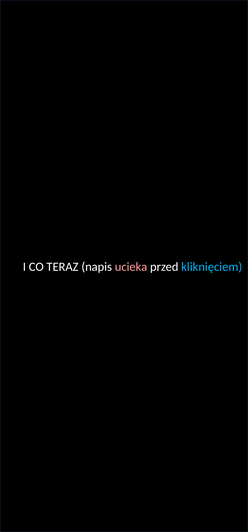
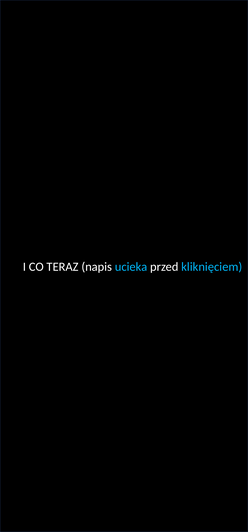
ucieka colour: pink -> light blue
